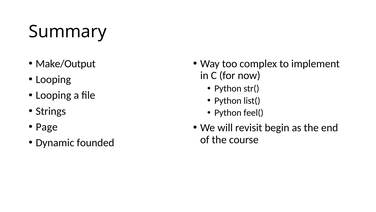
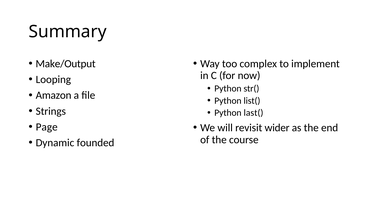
Looping at (53, 95): Looping -> Amazon
feel(: feel( -> last(
begin: begin -> wider
